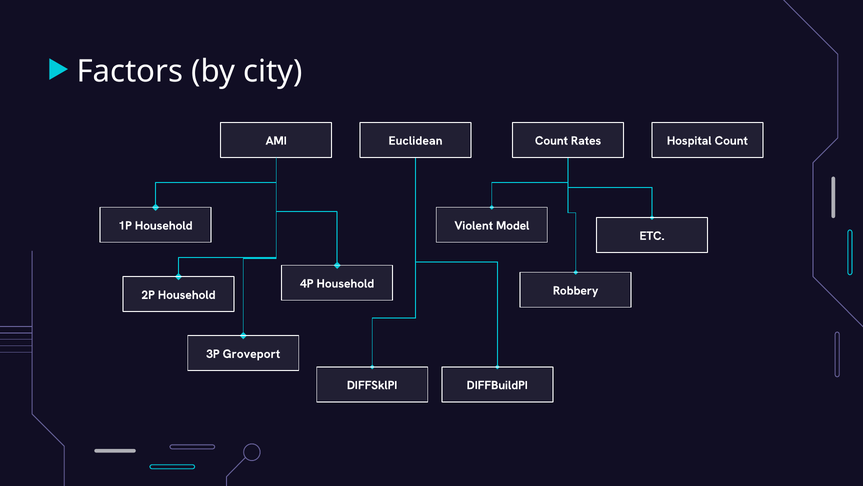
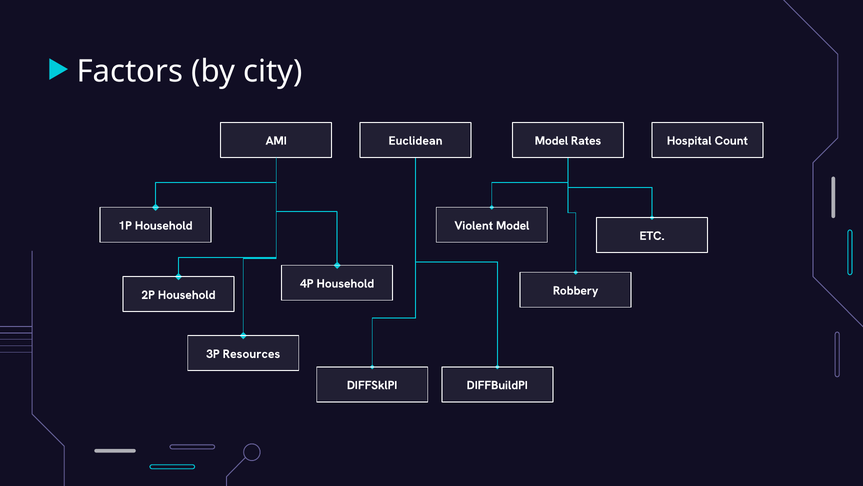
Count at (551, 141): Count -> Model
Groveport: Groveport -> Resources
